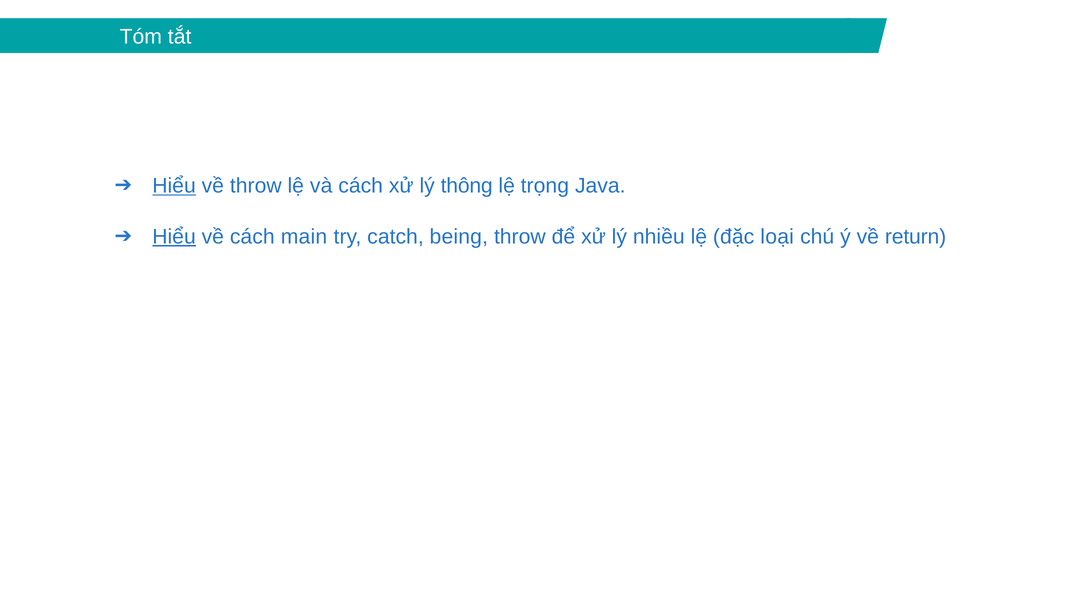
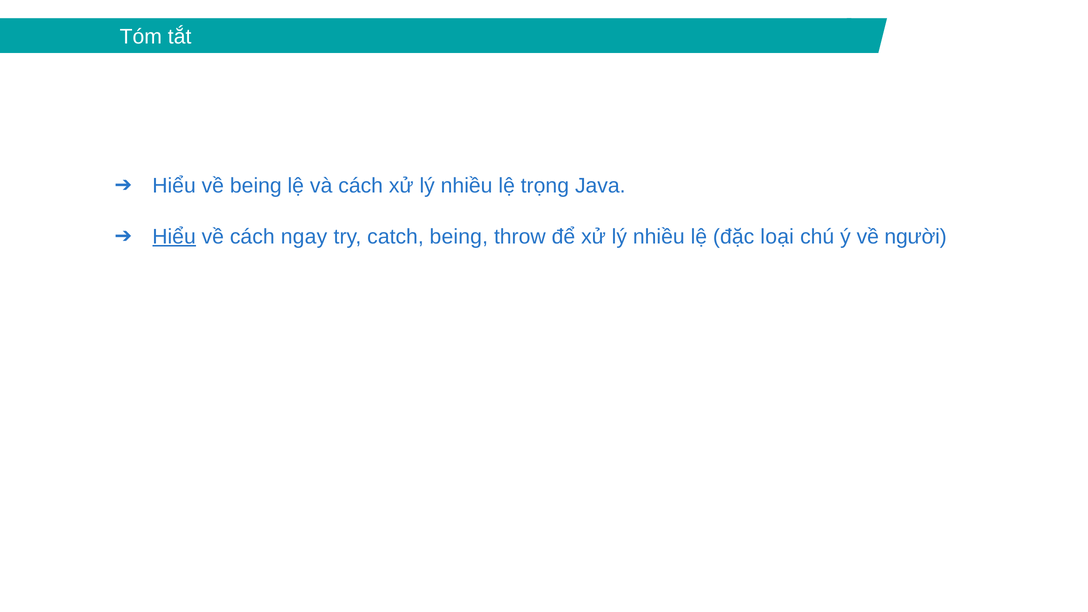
Hiểu at (174, 186) underline: present -> none
về throw: throw -> being
cách xử lý thông: thông -> nhiều
main: main -> ngay
return: return -> người
